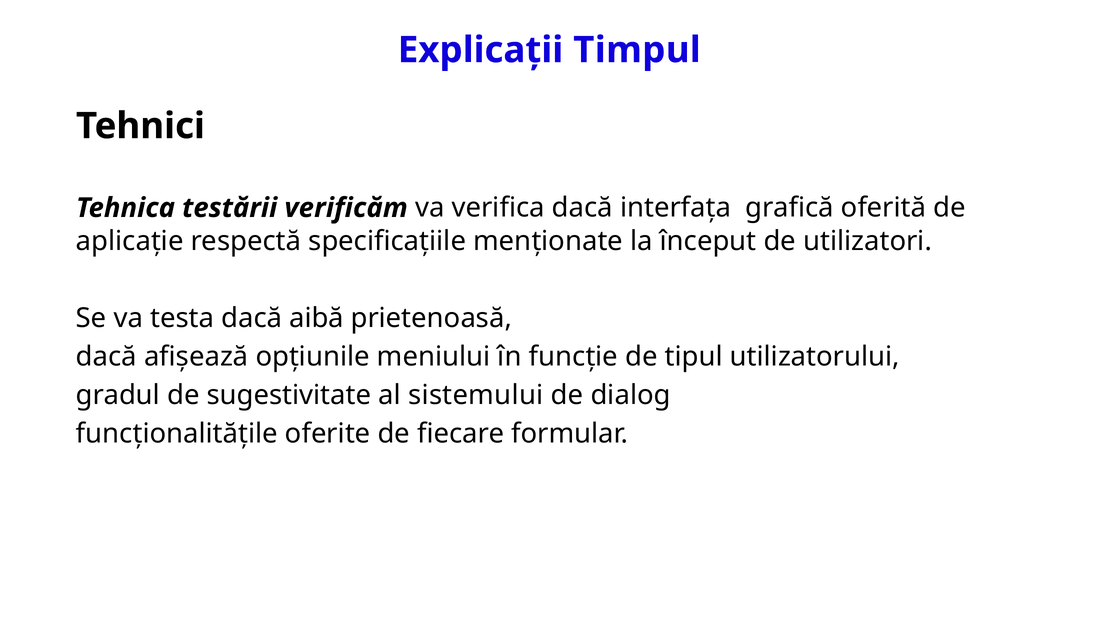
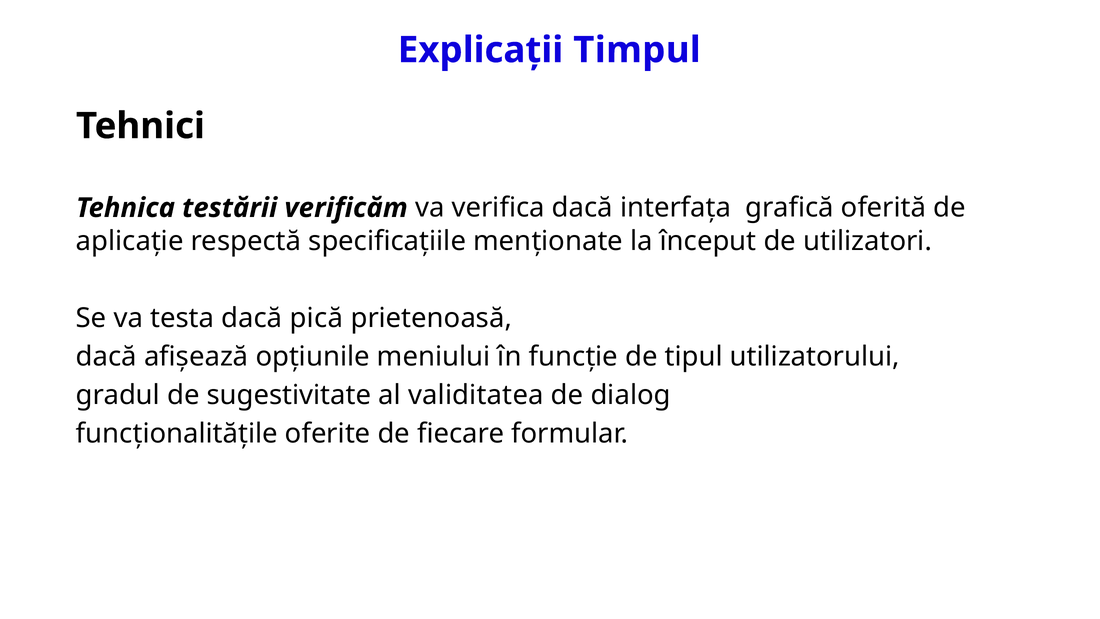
aibă: aibă -> pică
sistemului: sistemului -> validitatea
